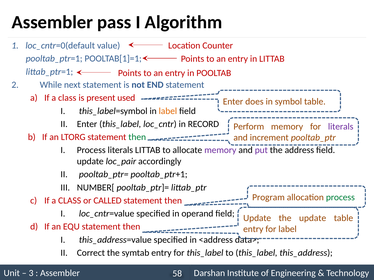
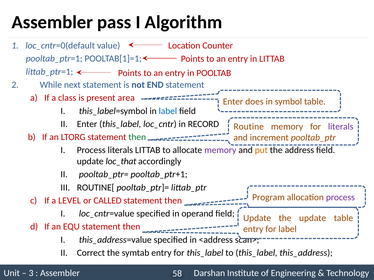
used: used -> area
label at (168, 111) colour: orange -> blue
Perform: Perform -> Routine
put colour: purple -> orange
loc_pair: loc_pair -> loc_that
NUMBER[: NUMBER[ -> ROUTINE[
process at (340, 198) colour: green -> purple
CLASS at (70, 201): CLASS -> LEVEL
data>: data> -> scan>
